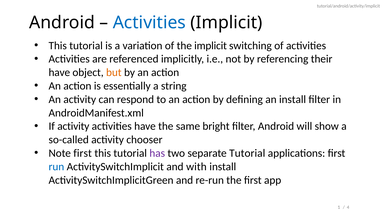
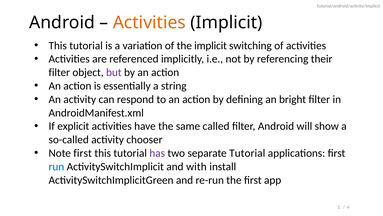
Activities at (149, 23) colour: blue -> orange
have at (59, 72): have -> filter
but colour: orange -> purple
an install: install -> bright
If activity: activity -> explicit
bright: bright -> called
